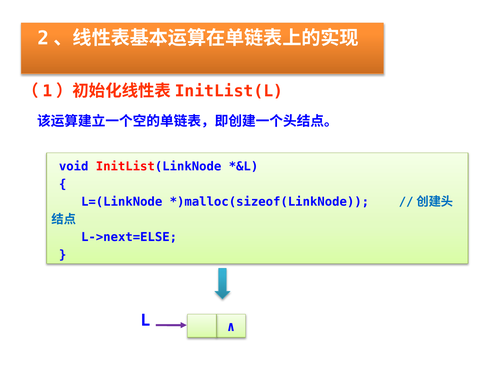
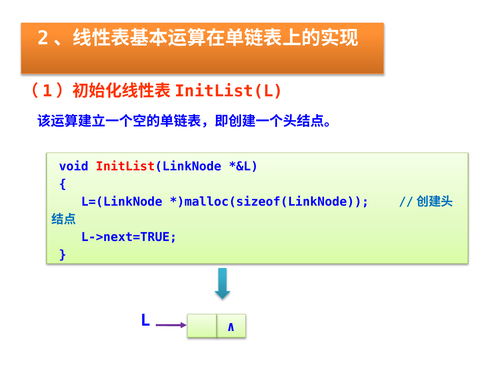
L->next=ELSE: L->next=ELSE -> L->next=TRUE
